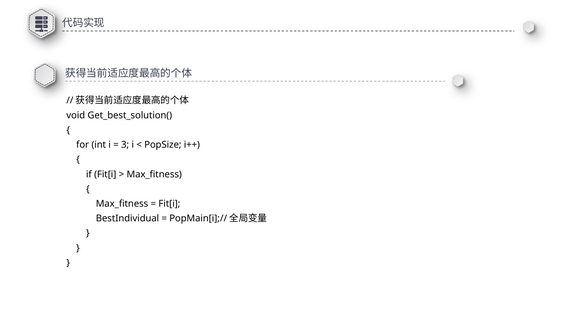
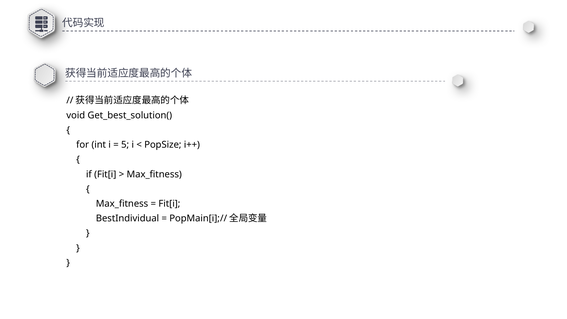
3: 3 -> 5
